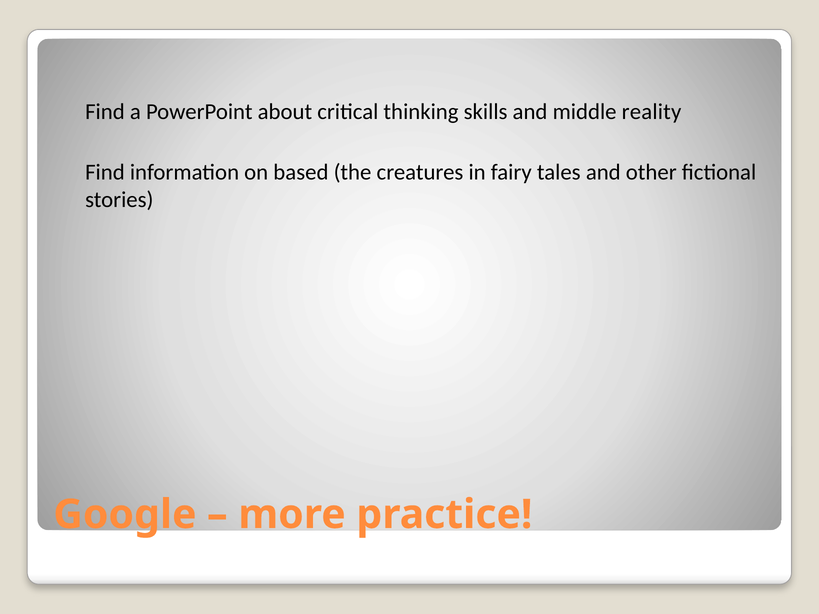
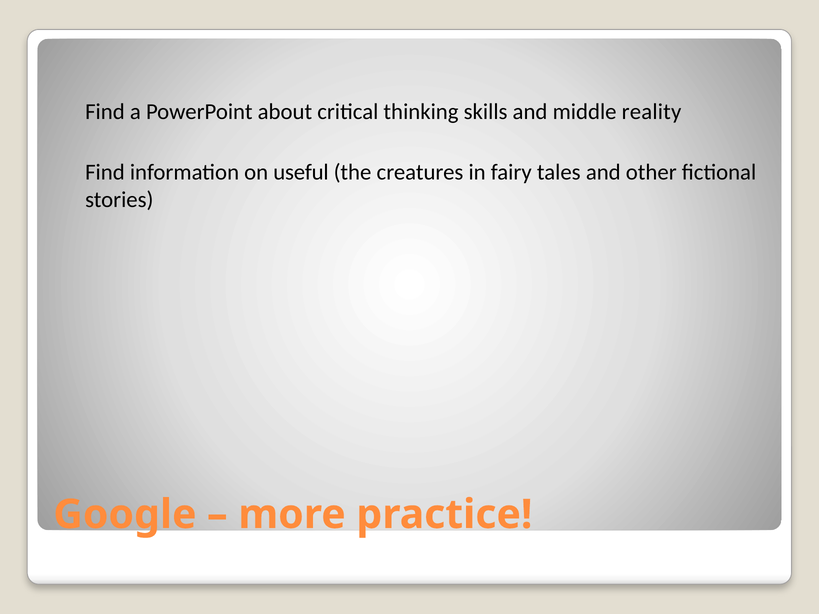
based: based -> useful
